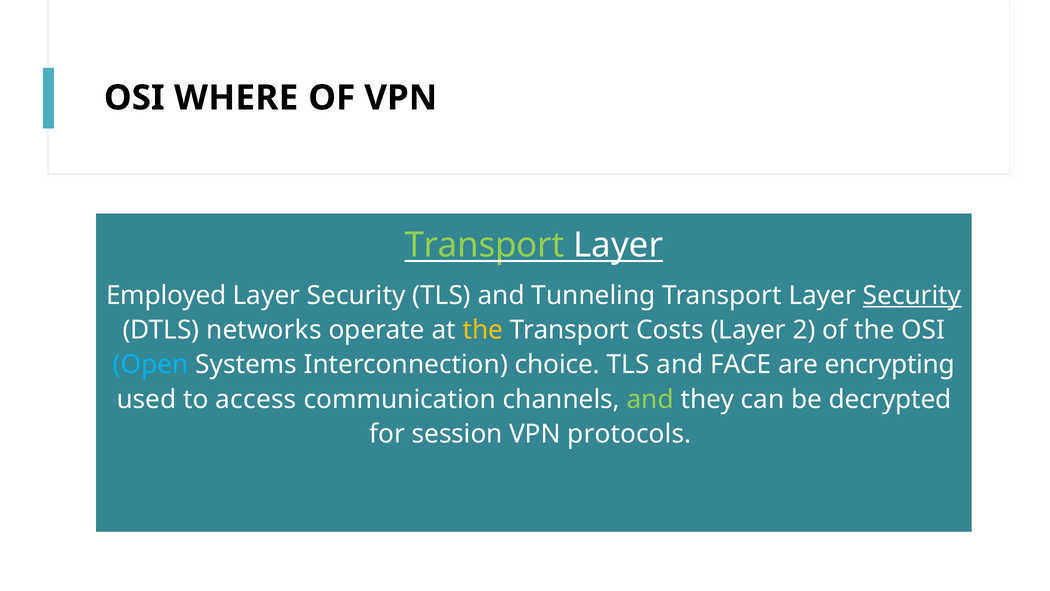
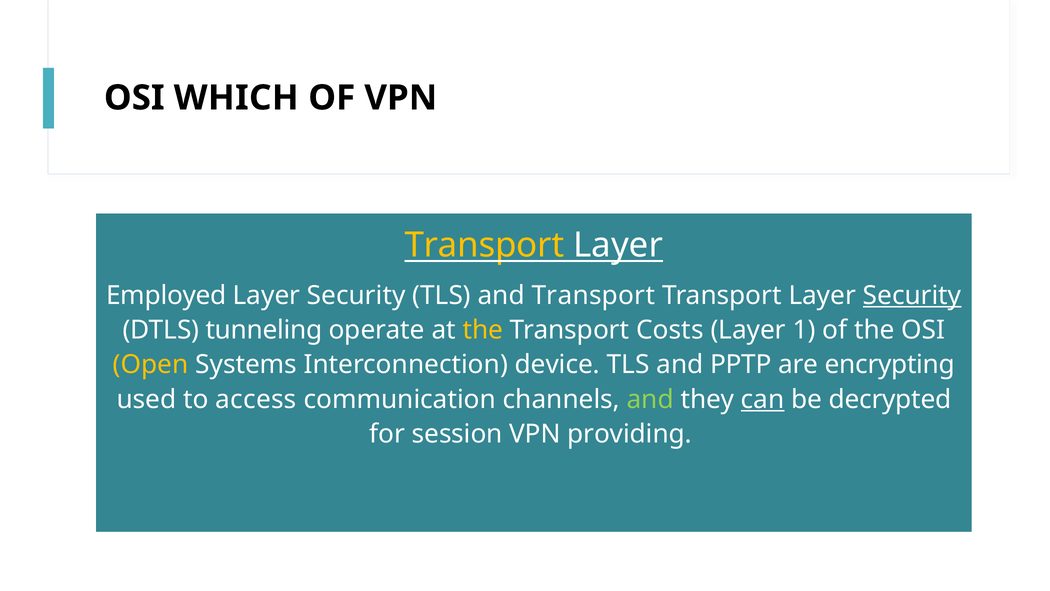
WHERE: WHERE -> WHICH
Transport at (484, 245) colour: light green -> yellow
and Tunneling: Tunneling -> Transport
networks: networks -> tunneling
2: 2 -> 1
Open colour: light blue -> yellow
choice: choice -> device
FACE: FACE -> PPTP
can underline: none -> present
protocols: protocols -> providing
